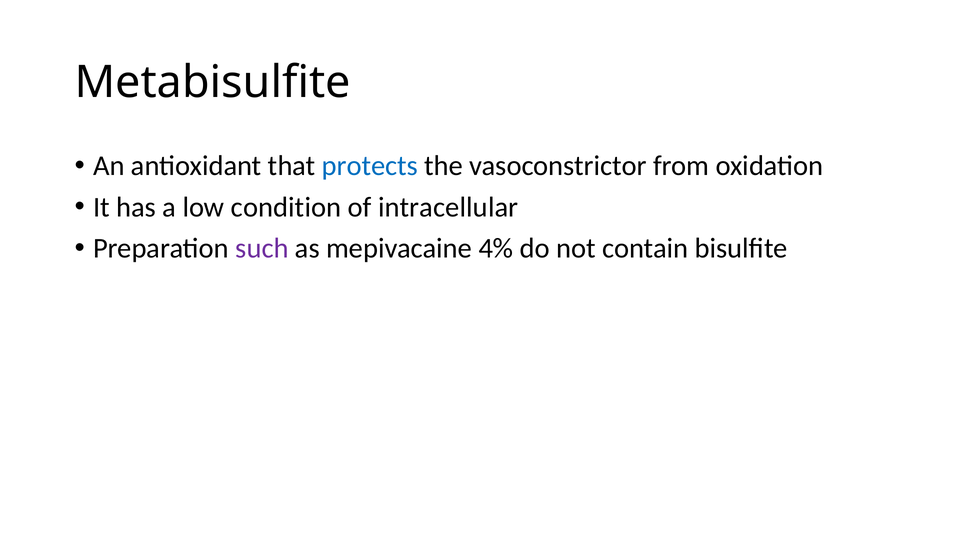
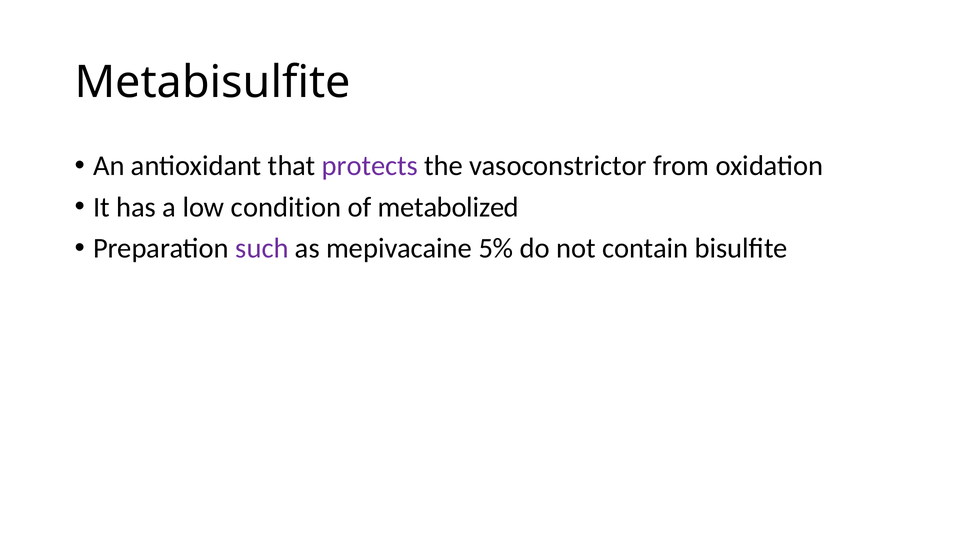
protects colour: blue -> purple
intracellular: intracellular -> metabolized
4%: 4% -> 5%
